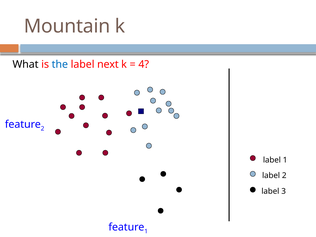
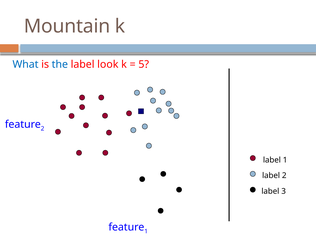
What colour: black -> blue
next: next -> look
4: 4 -> 5
